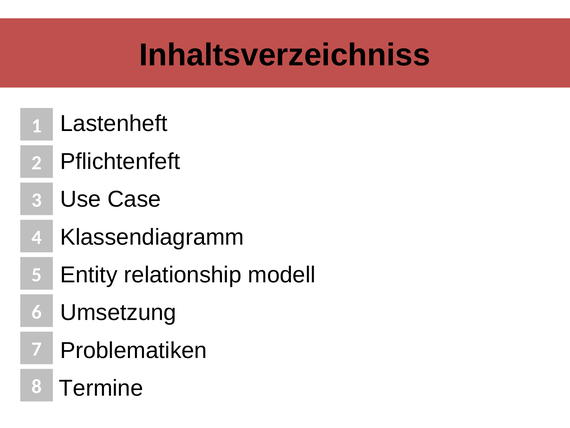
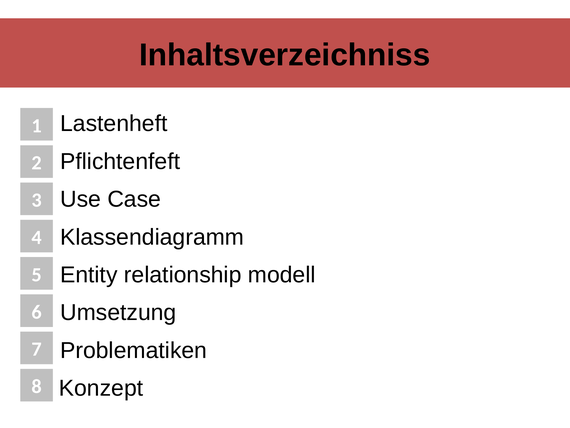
Termine: Termine -> Konzept
